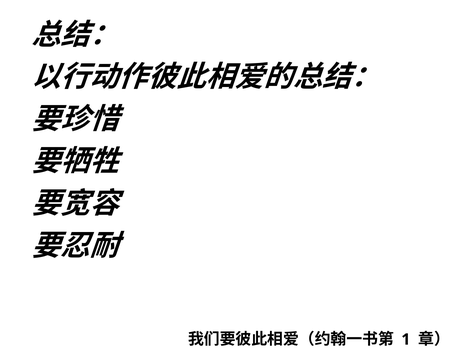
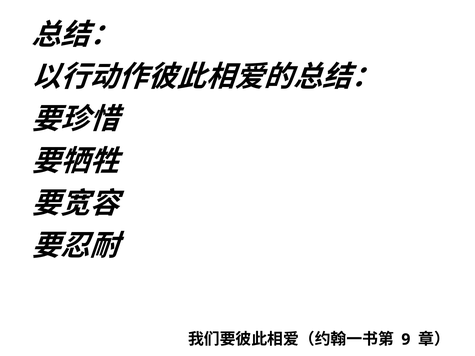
1: 1 -> 9
